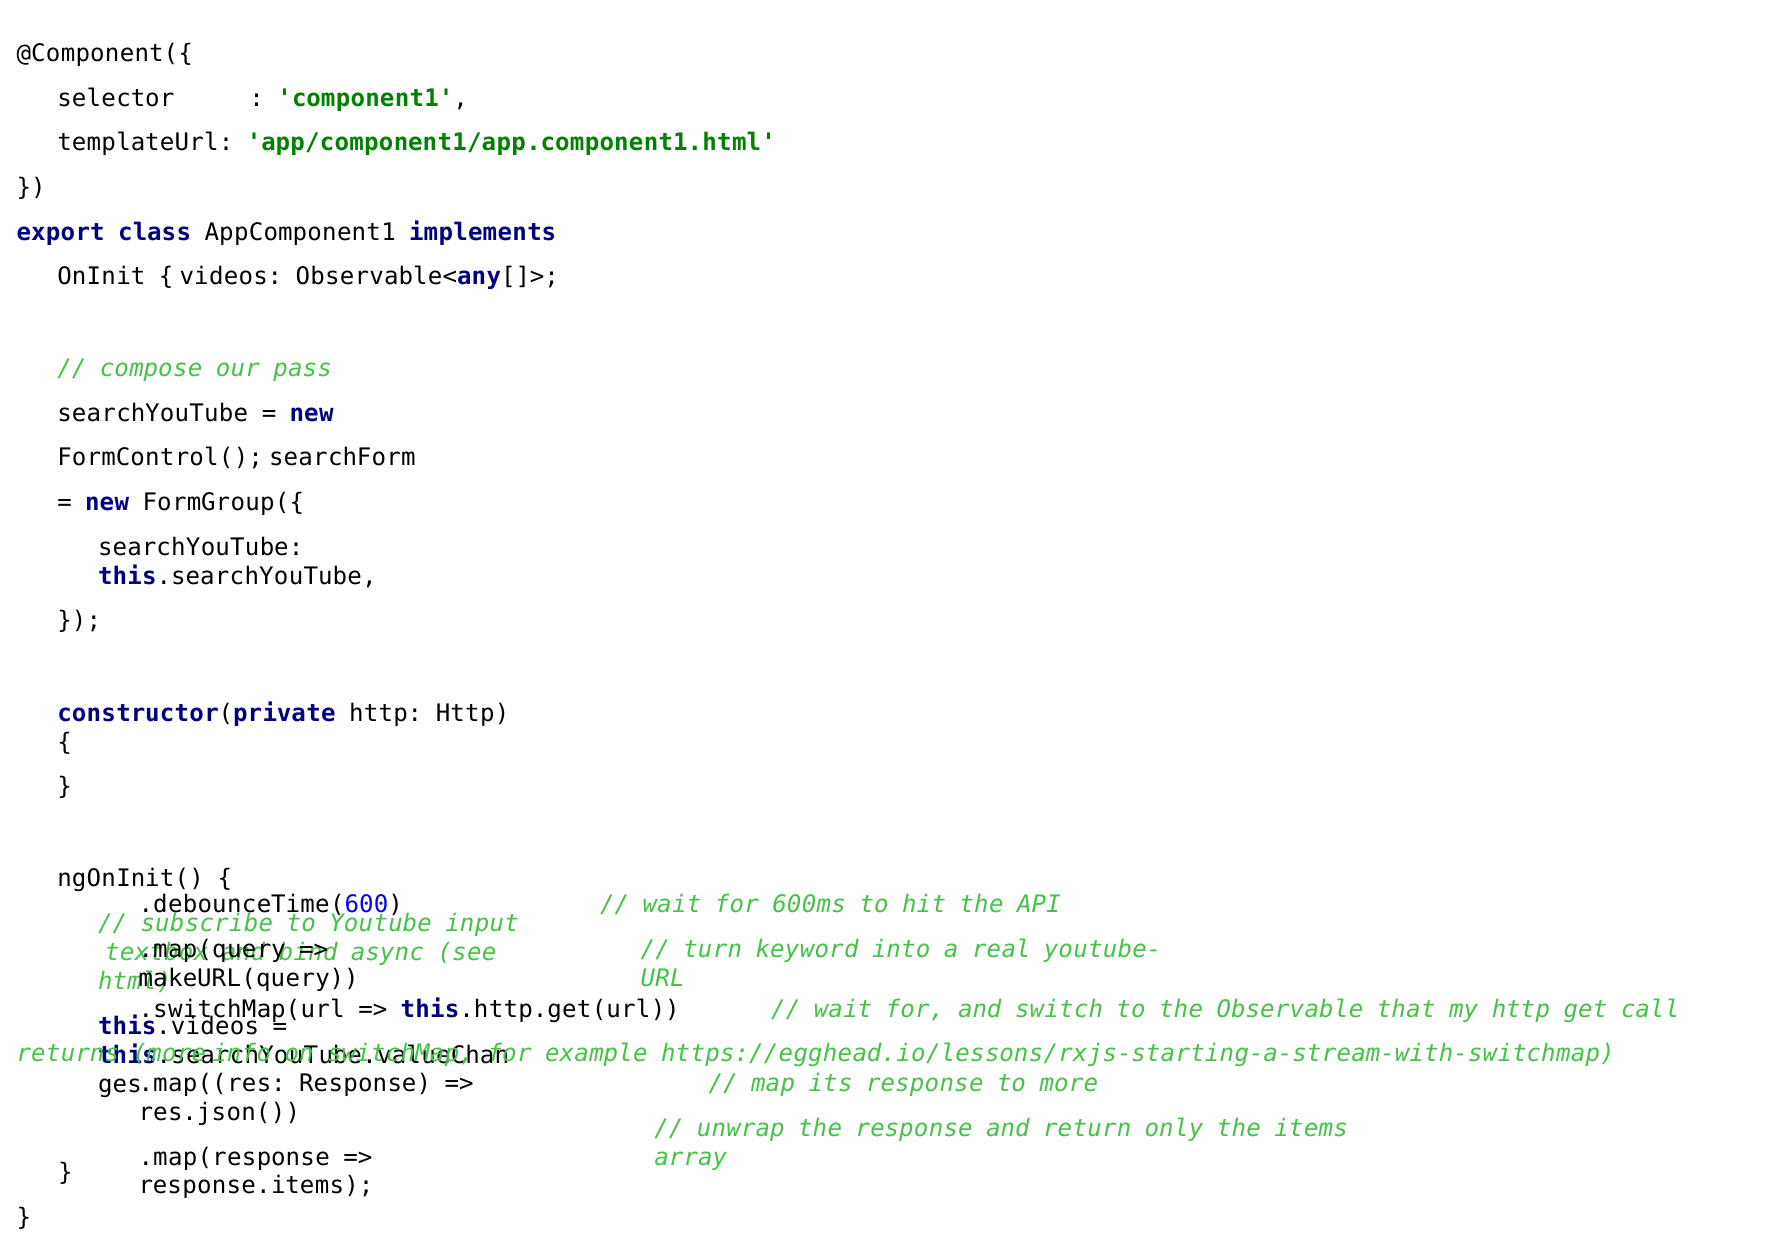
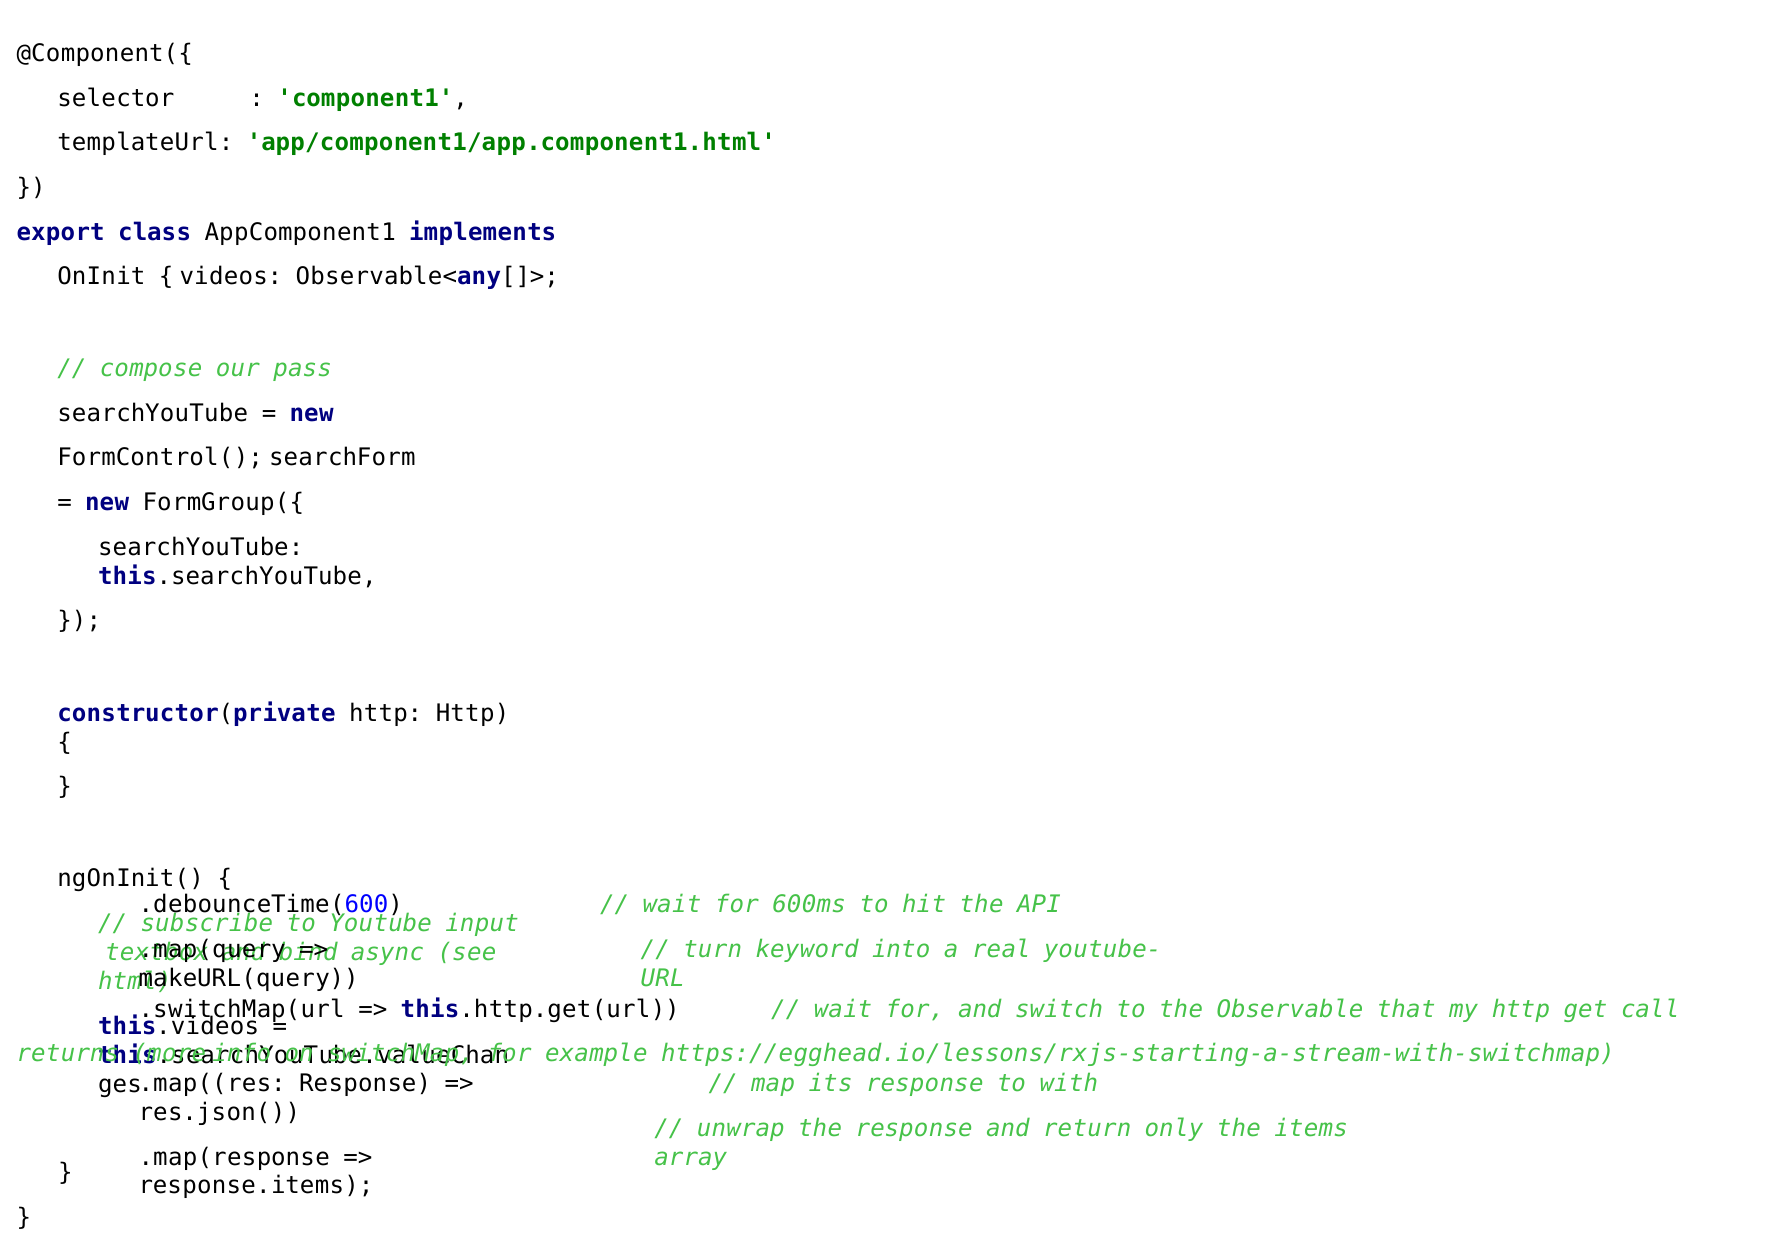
to more: more -> with
